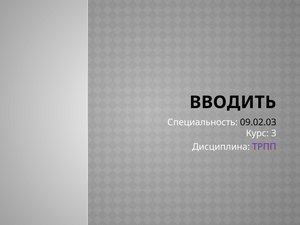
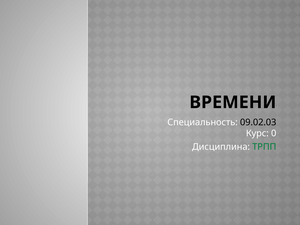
ВВОДИТЬ: ВВОДИТЬ -> ВРЕМЕНИ
3: 3 -> 0
ТРПП colour: purple -> green
